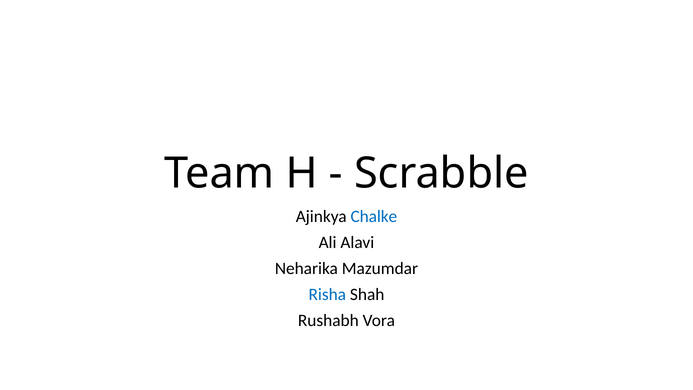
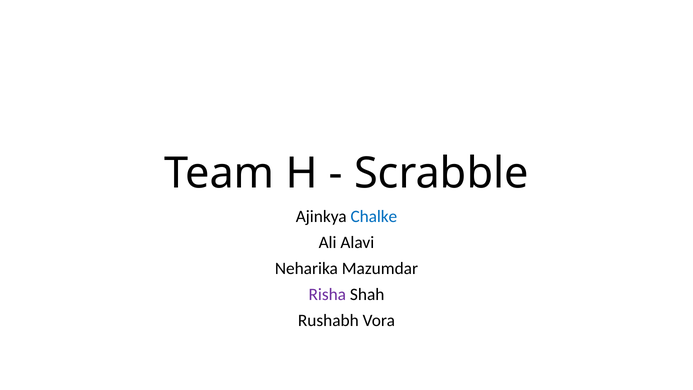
Risha colour: blue -> purple
